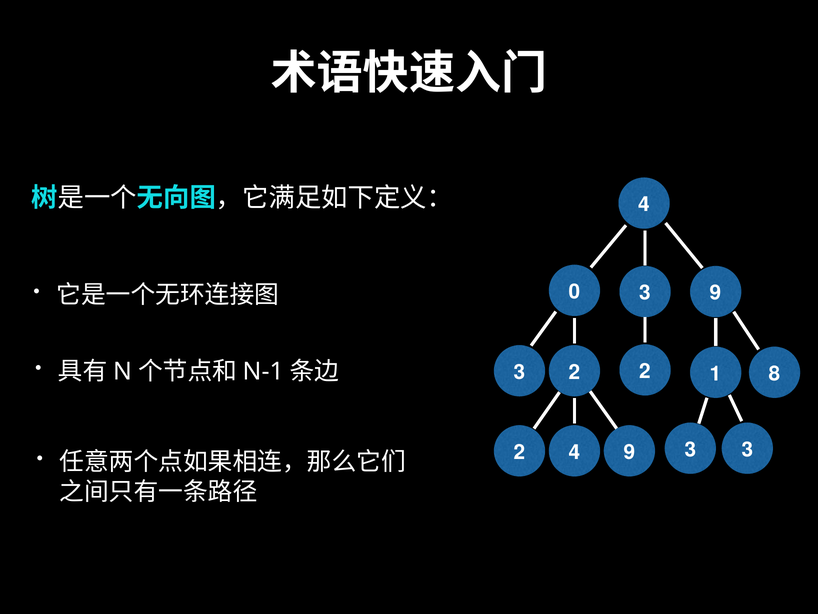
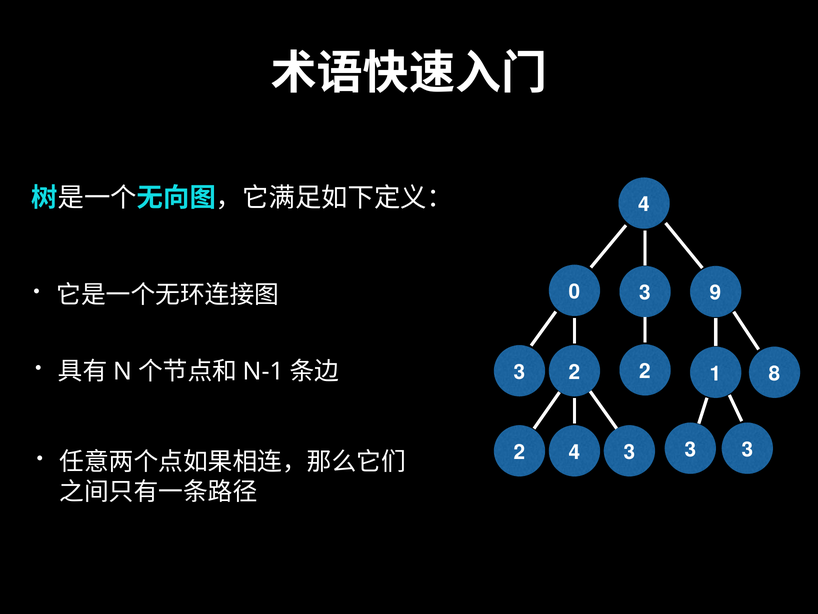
9 at (629, 452): 9 -> 3
